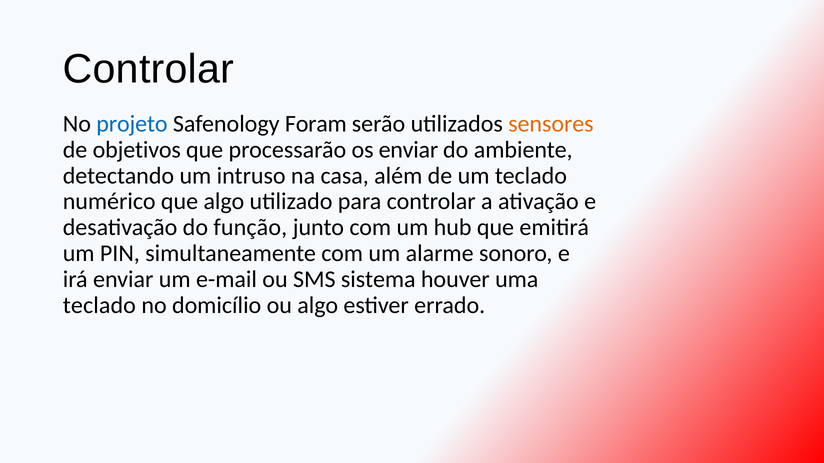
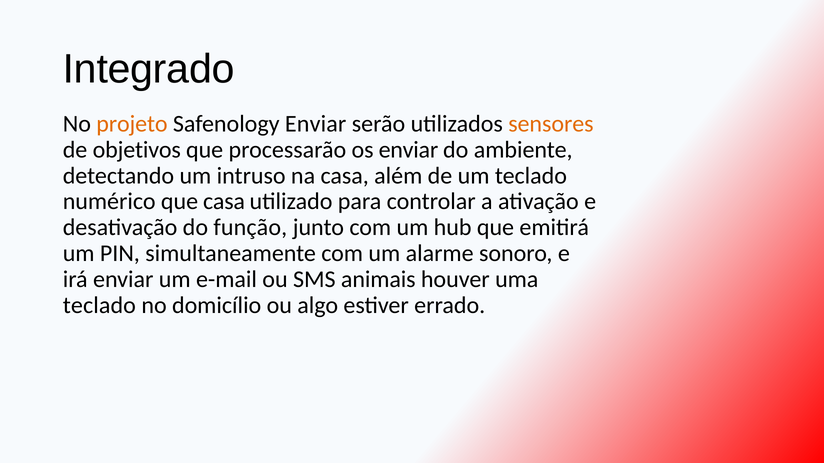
Controlar at (148, 69): Controlar -> Integrado
projeto colour: blue -> orange
Safenology Foram: Foram -> Enviar
que algo: algo -> casa
sistema: sistema -> animais
